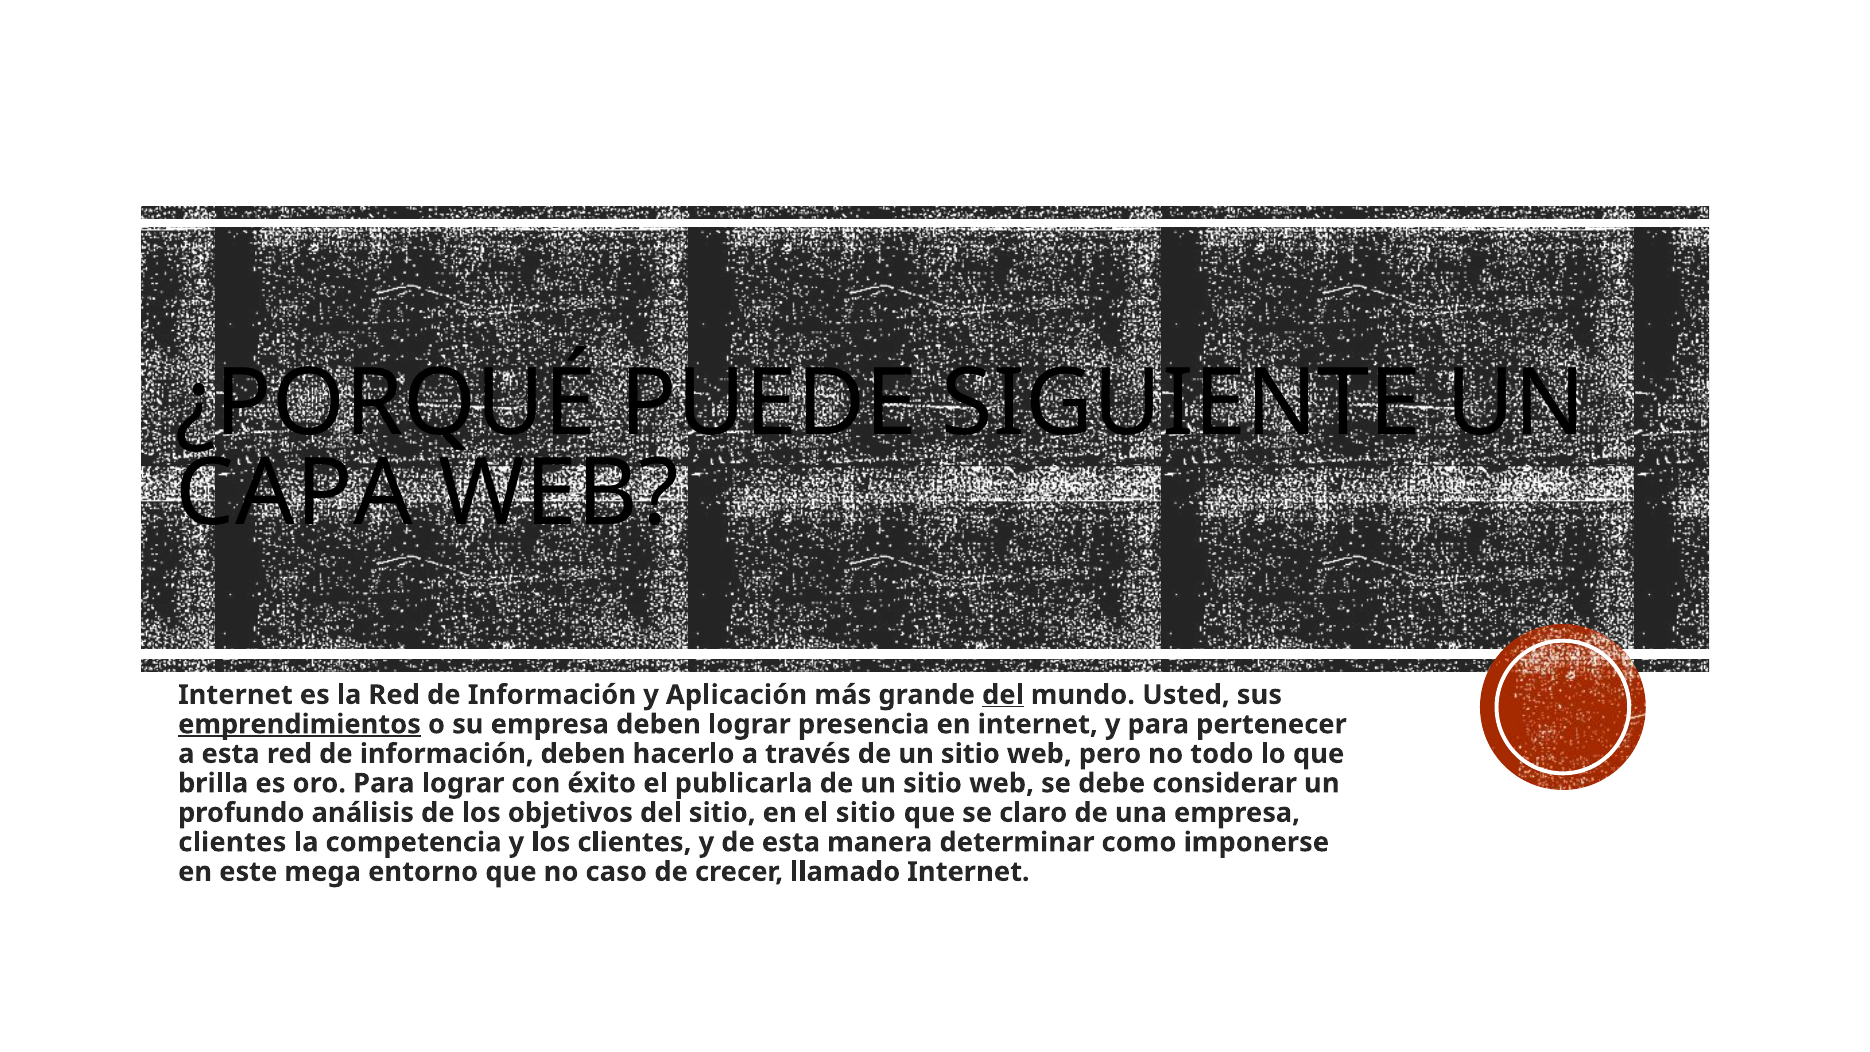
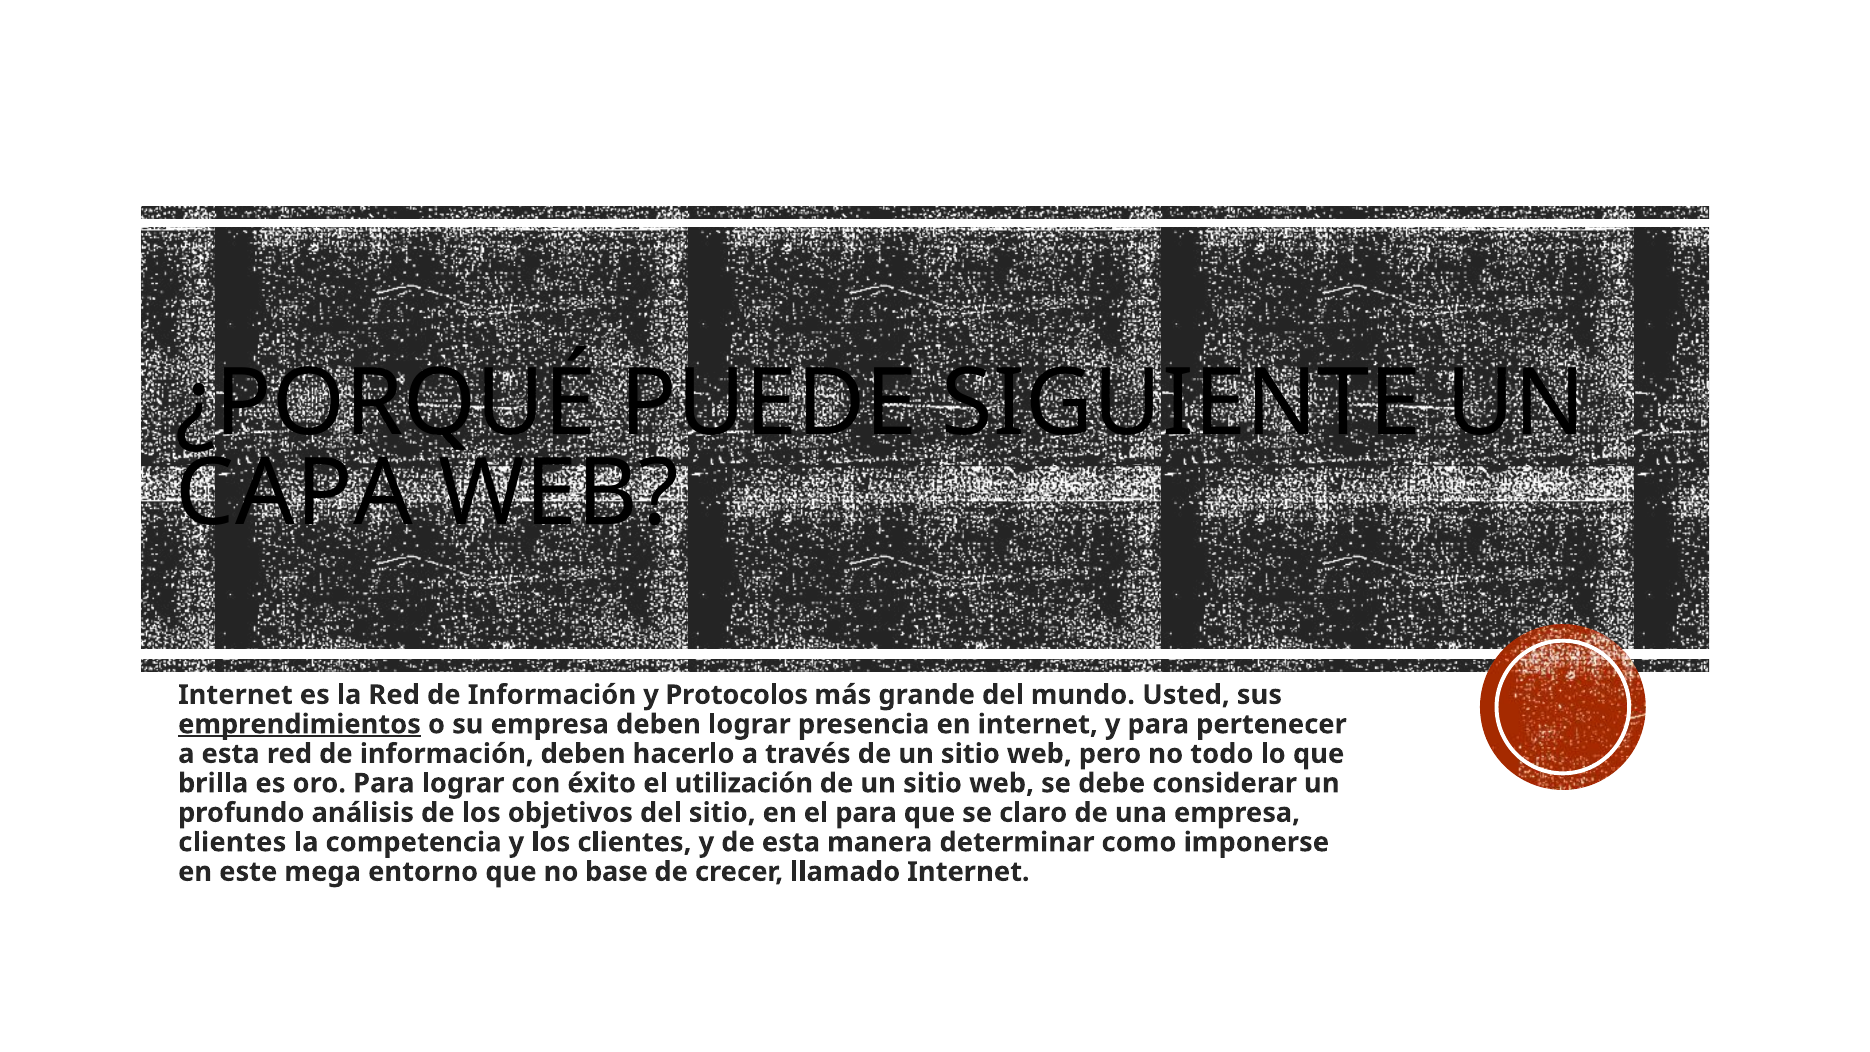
Aplicación: Aplicación -> Protocolos
del at (1003, 695) underline: present -> none
publicarla: publicarla -> utilización
el sitio: sitio -> para
caso: caso -> base
